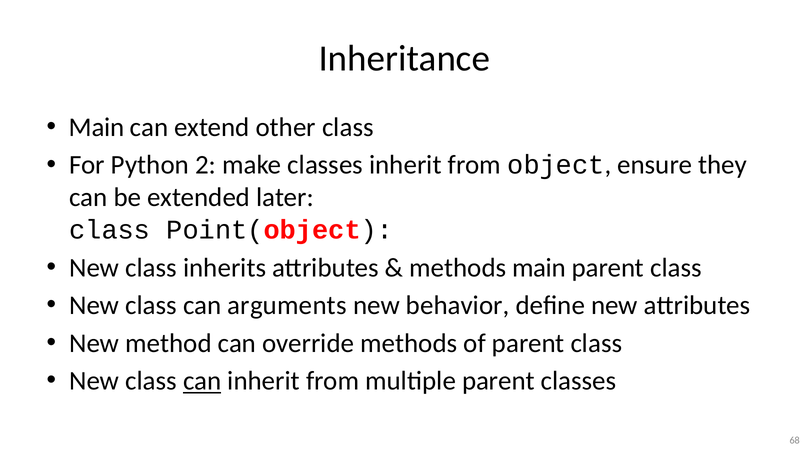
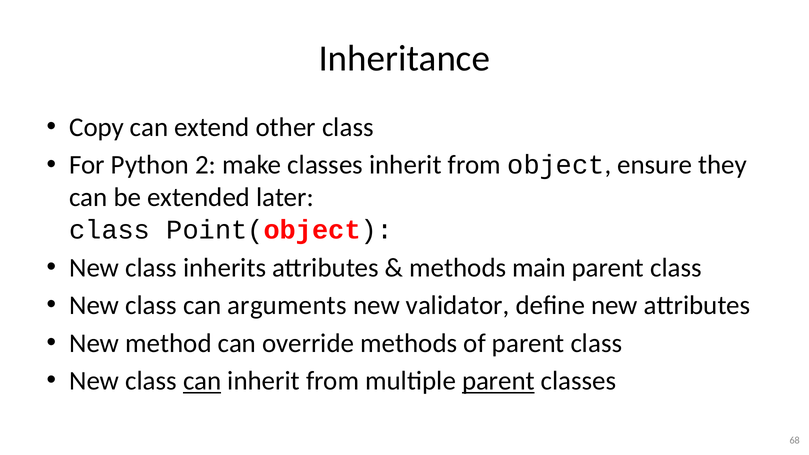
Main at (97, 127): Main -> Copy
behavior: behavior -> validator
parent at (498, 381) underline: none -> present
